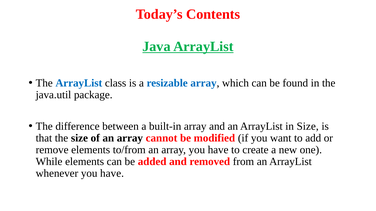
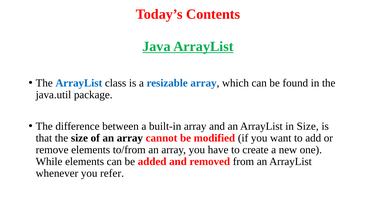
whenever you have: have -> refer
